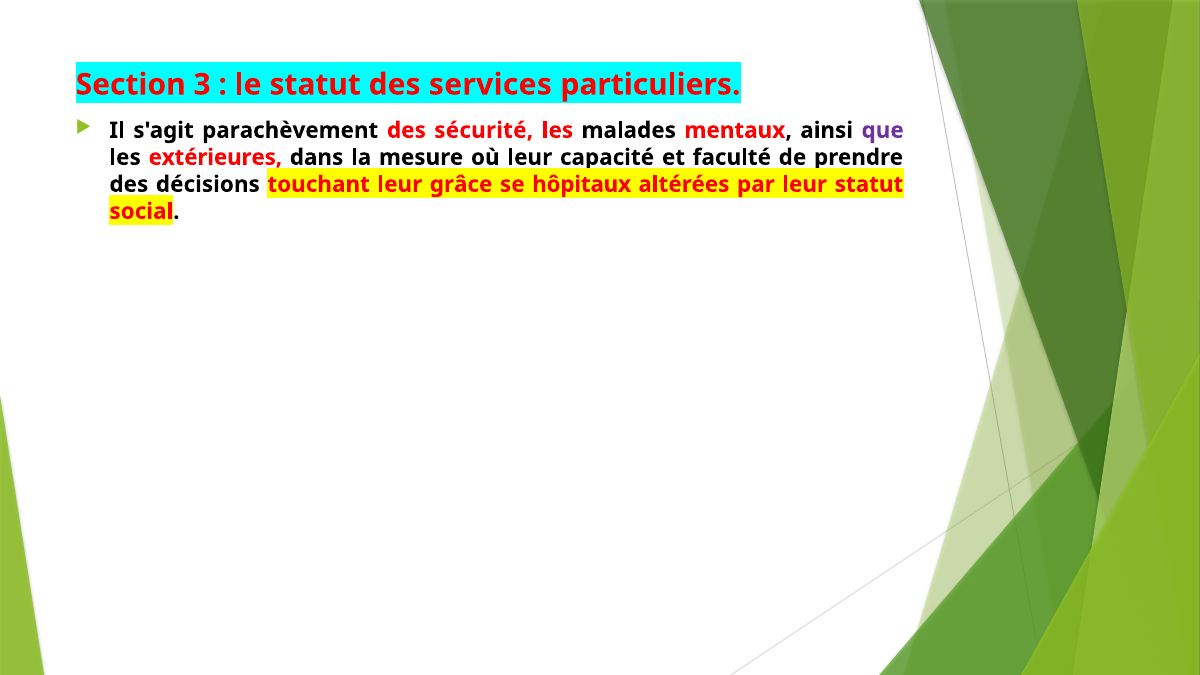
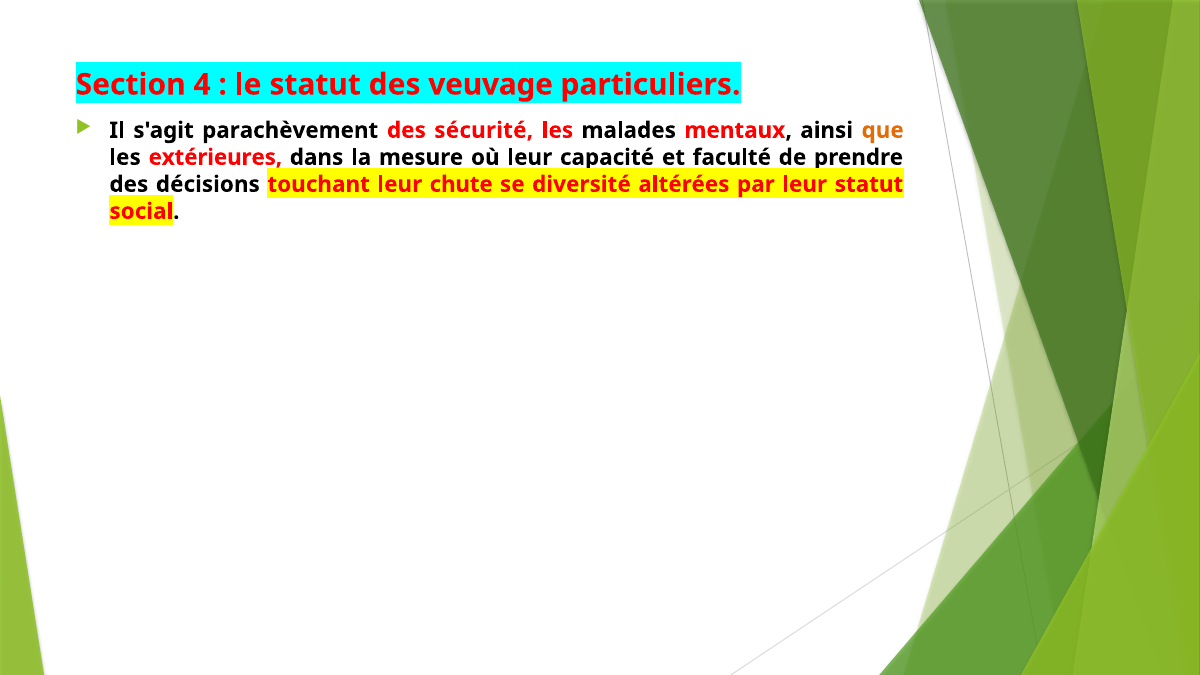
3: 3 -> 4
services: services -> veuvage
que colour: purple -> orange
grâce: grâce -> chute
hôpitaux: hôpitaux -> diversité
